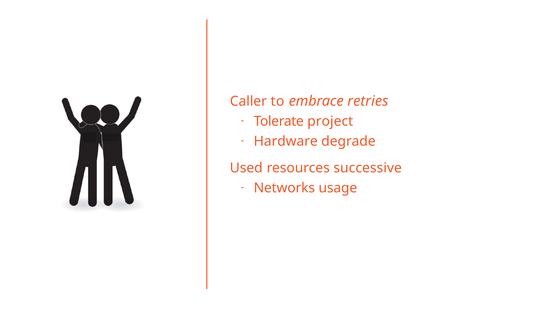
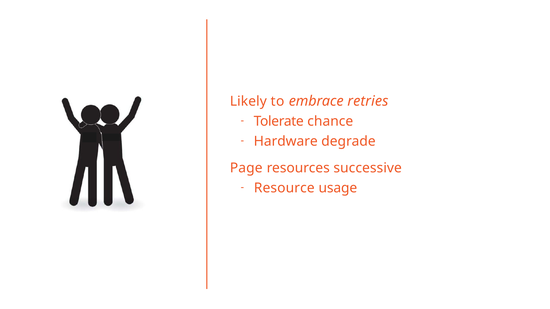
Caller: Caller -> Likely
project: project -> chance
Used: Used -> Page
Networks: Networks -> Resource
